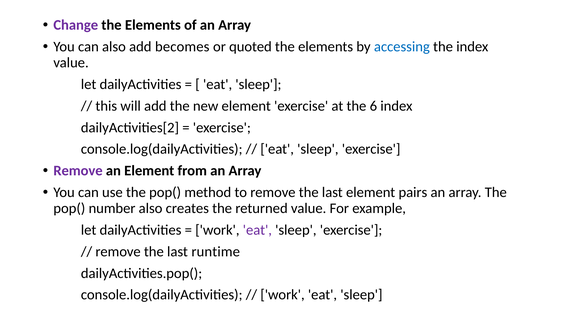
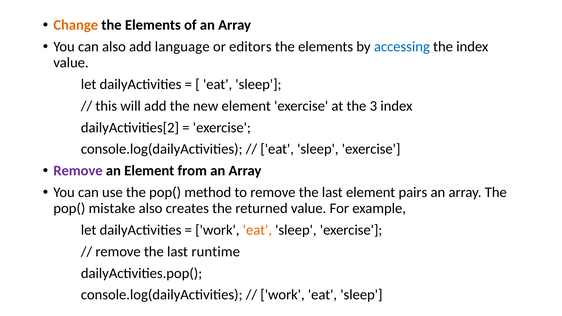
Change colour: purple -> orange
becomes: becomes -> language
quoted: quoted -> editors
6: 6 -> 3
number: number -> mistake
eat at (257, 230) colour: purple -> orange
